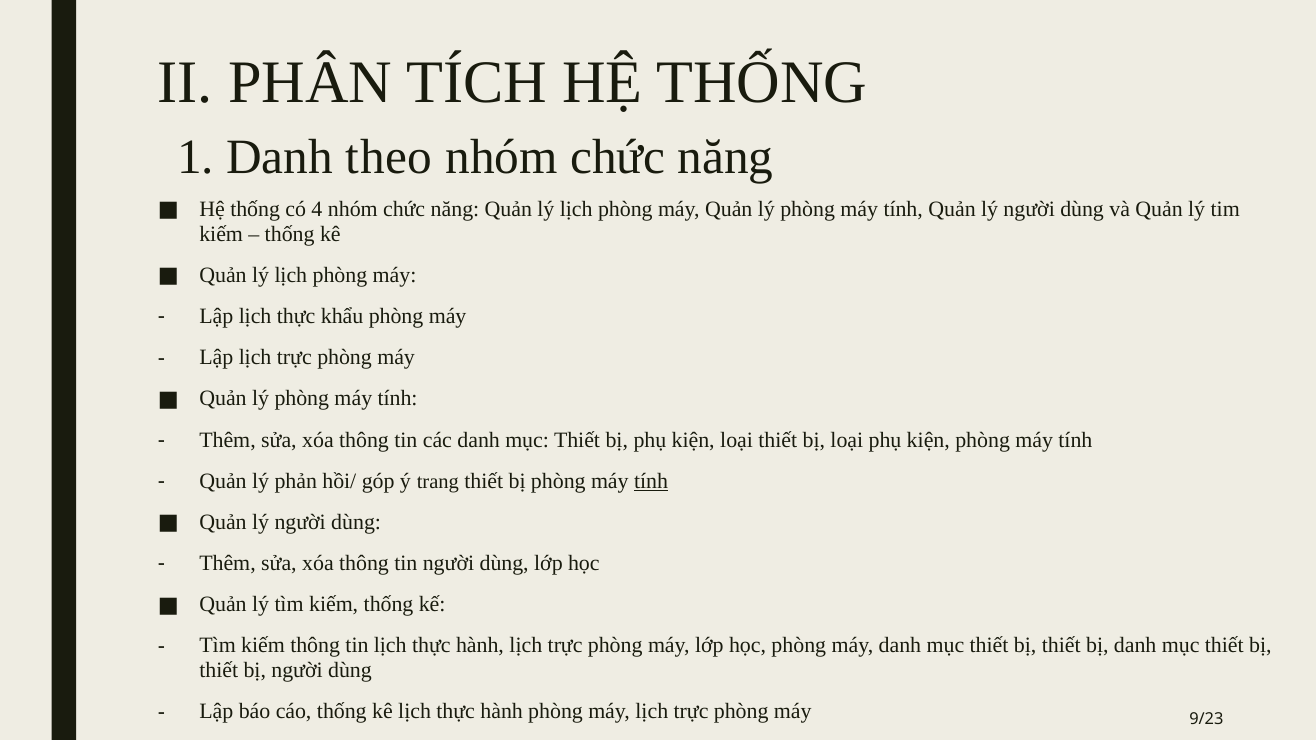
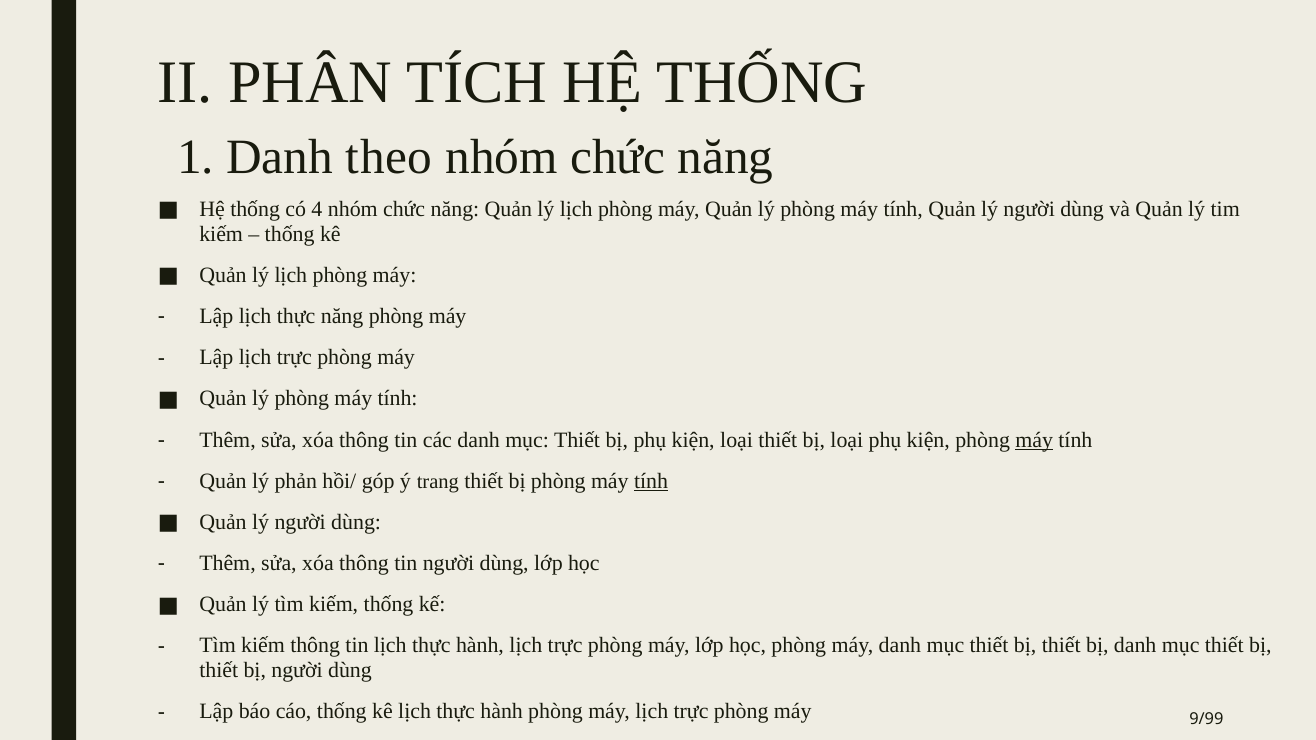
thực khẩu: khẩu -> năng
máy at (1034, 440) underline: none -> present
9/23: 9/23 -> 9/99
